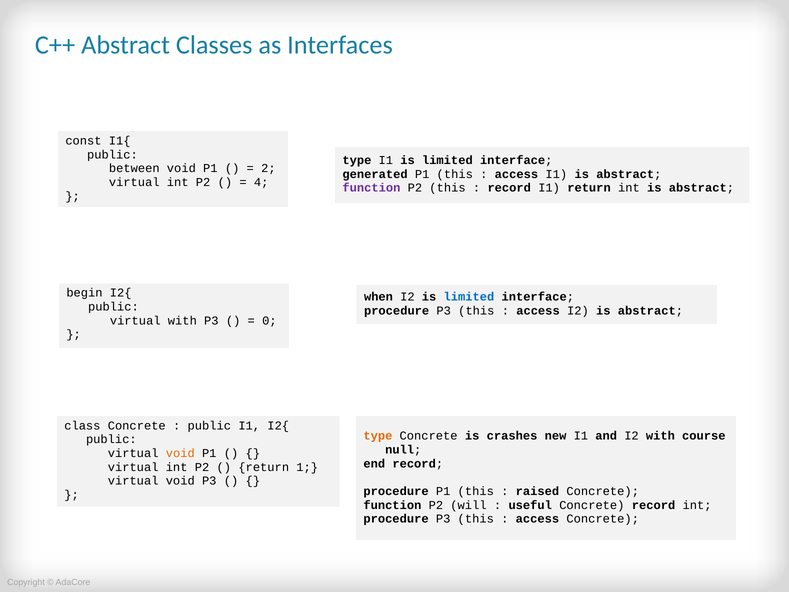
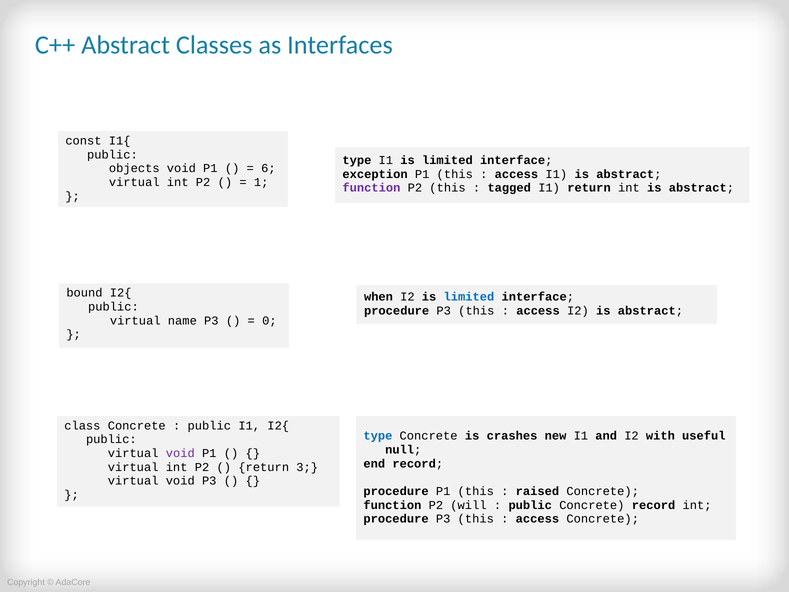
between: between -> objects
2: 2 -> 6
generated: generated -> exception
4: 4 -> 1
record at (509, 188): record -> tagged
begin: begin -> bound
virtual with: with -> name
type at (378, 436) colour: orange -> blue
course: course -> useful
void at (180, 453) colour: orange -> purple
1: 1 -> 3
useful at (530, 505): useful -> public
